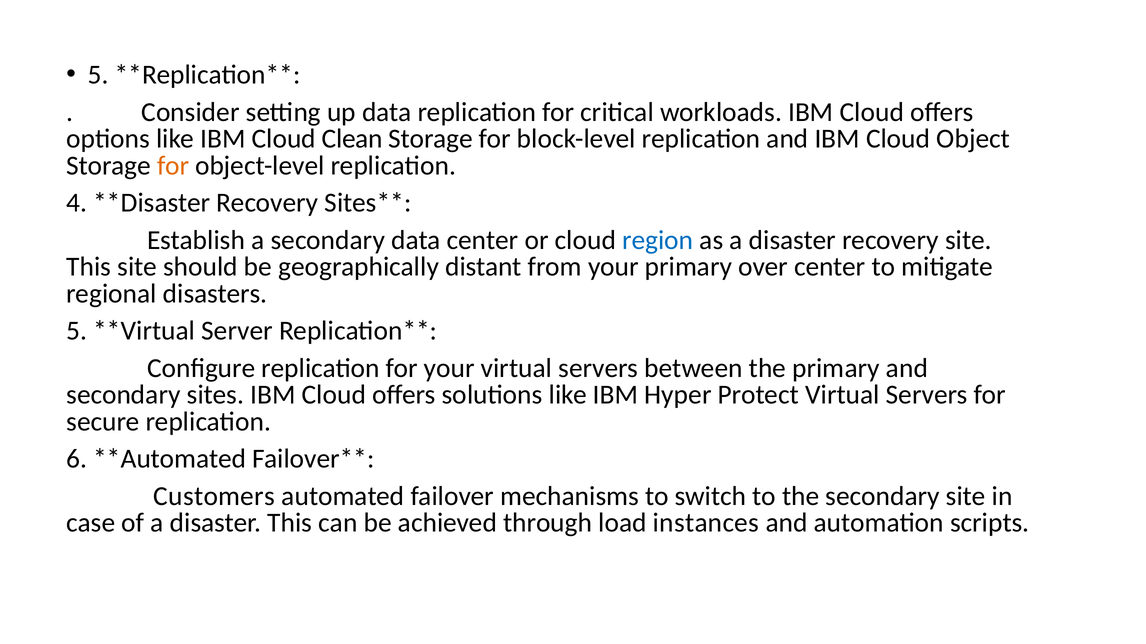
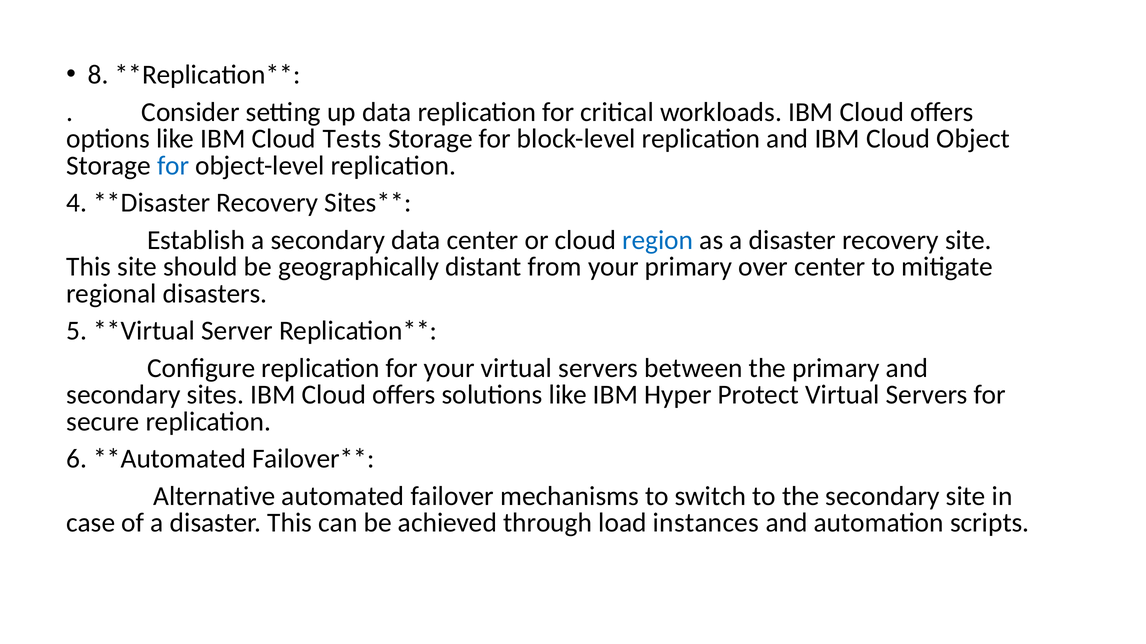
5 at (98, 75): 5 -> 8
Clean: Clean -> Tests
for at (173, 166) colour: orange -> blue
Customers: Customers -> Alternative
